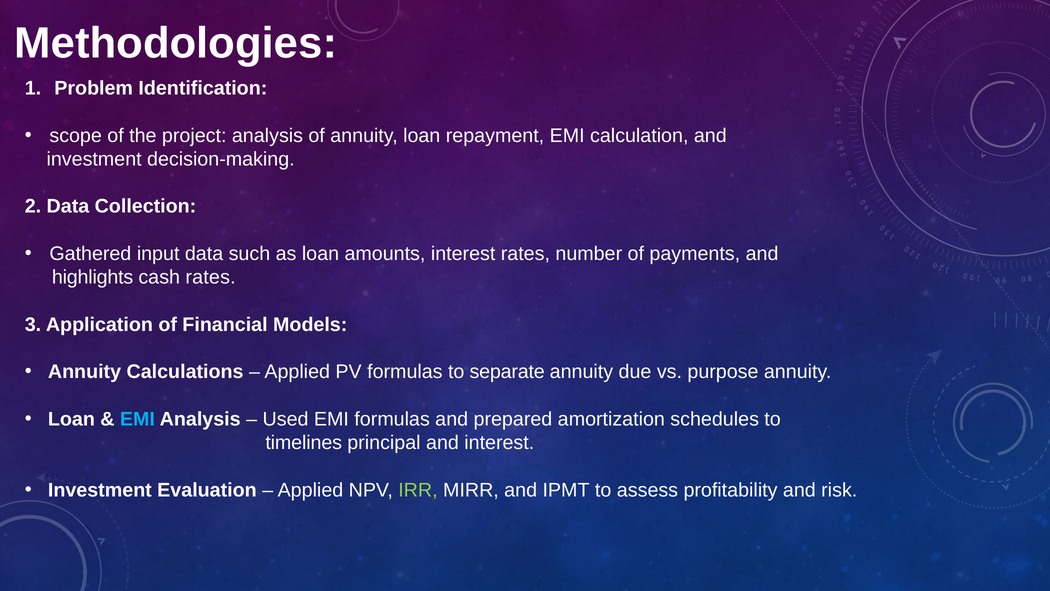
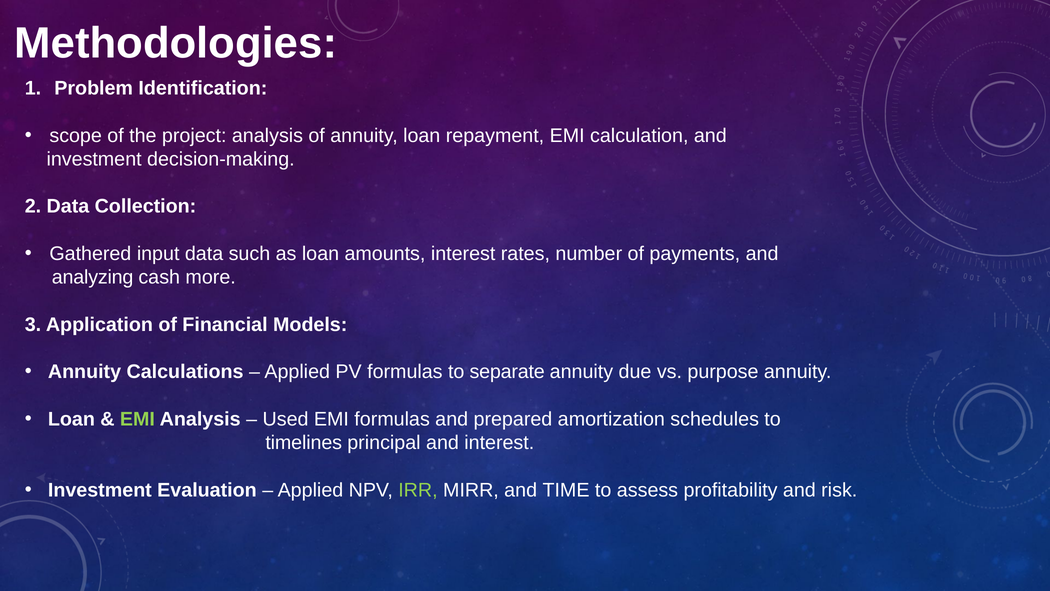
highlights: highlights -> analyzing
cash rates: rates -> more
EMI at (137, 419) colour: light blue -> light green
IPMT: IPMT -> TIME
